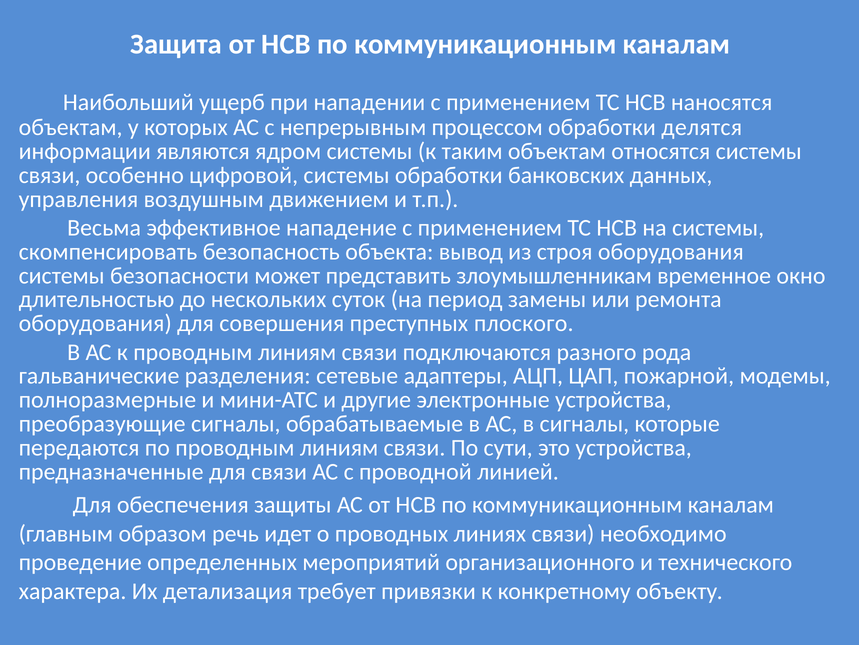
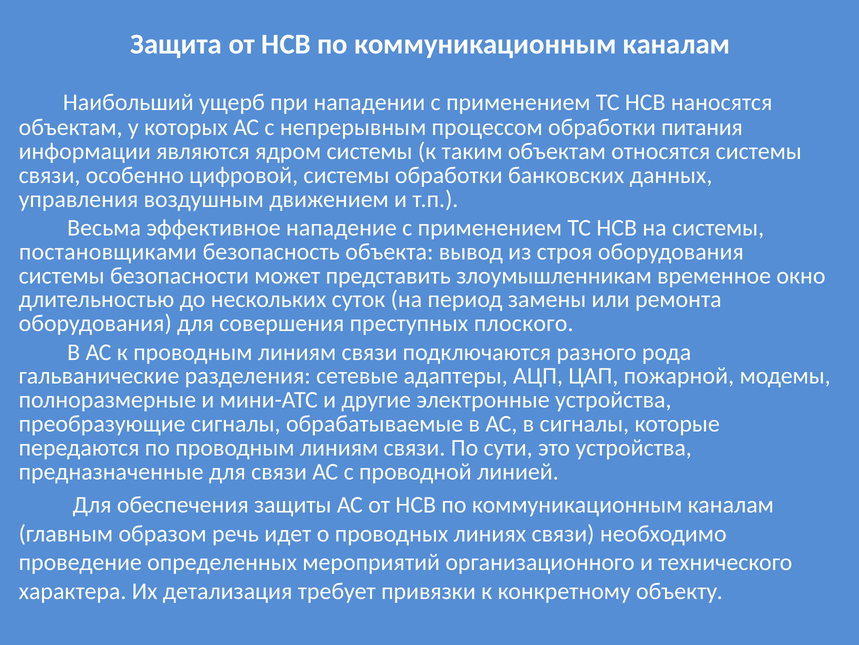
делятся: делятся -> питания
скомпенсировать: скомпенсировать -> постановщиками
